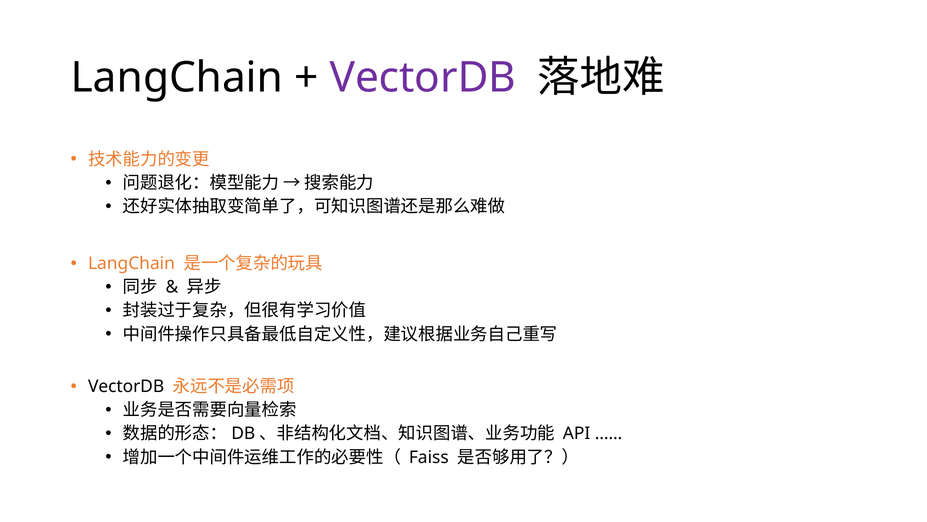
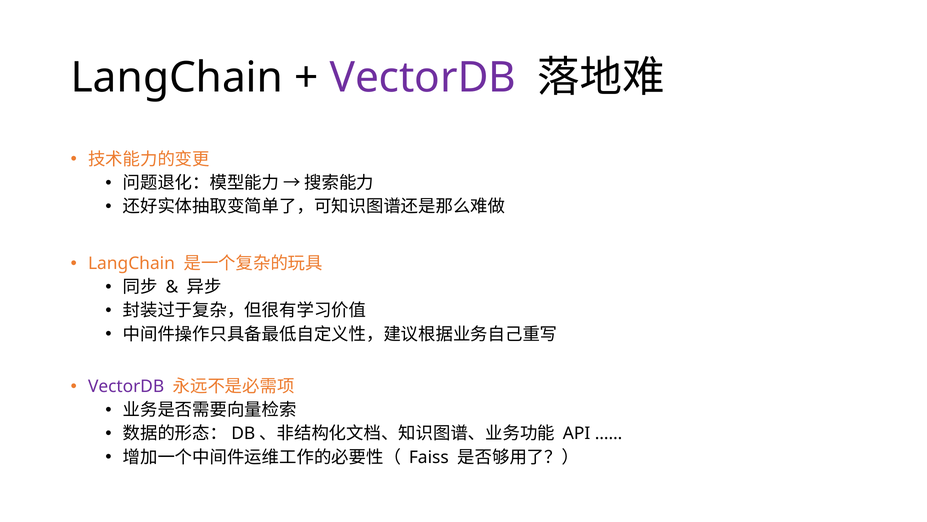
VectorDB at (126, 386) colour: black -> purple
